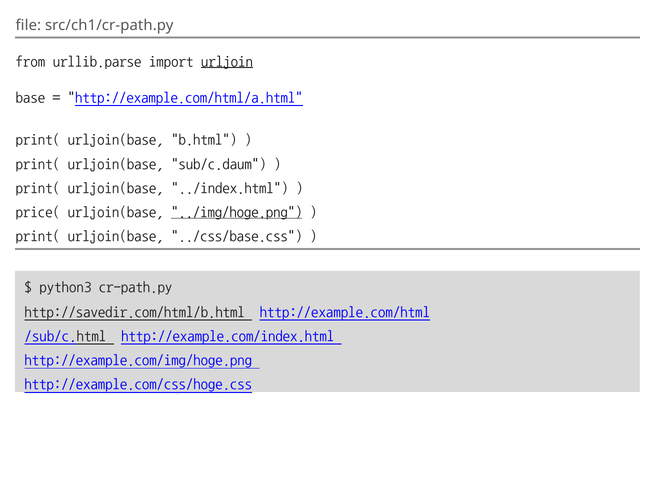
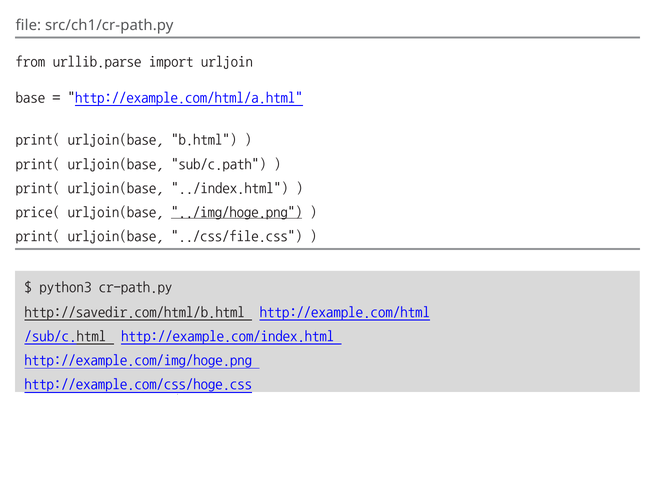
urljoin underline: present -> none
sub/c.daum: sub/c.daum -> sub/c.path
../css/base.css: ../css/base.css -> ../css/file.css
